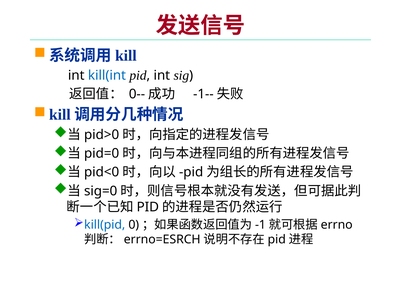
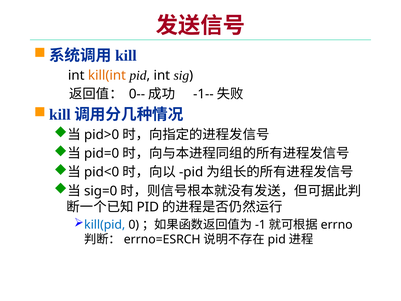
kill(int colour: blue -> orange
